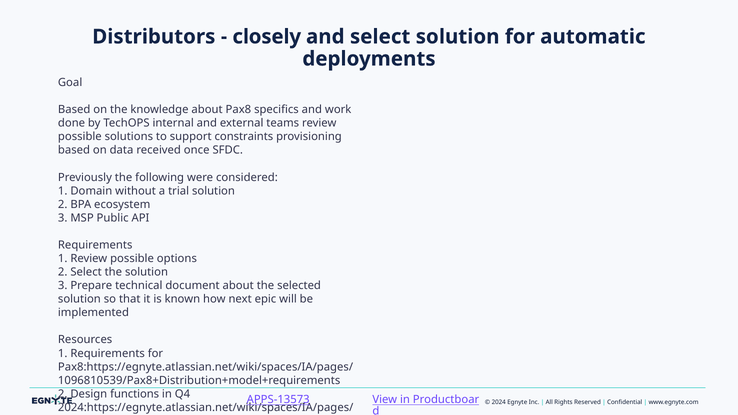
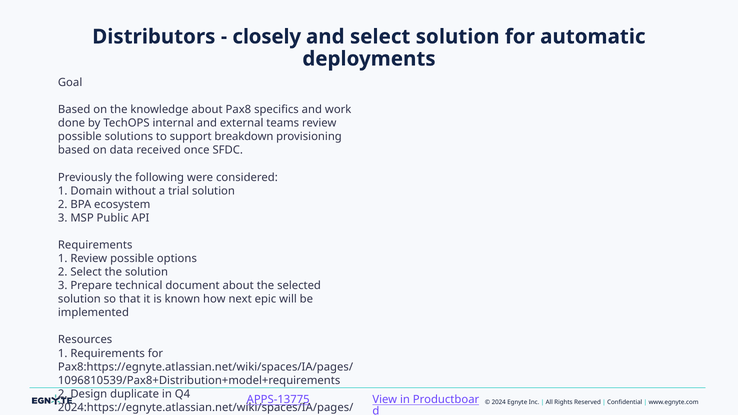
constraints: constraints -> breakdown
functions: functions -> duplicate
APPS-13573: APPS-13573 -> APPS-13775
